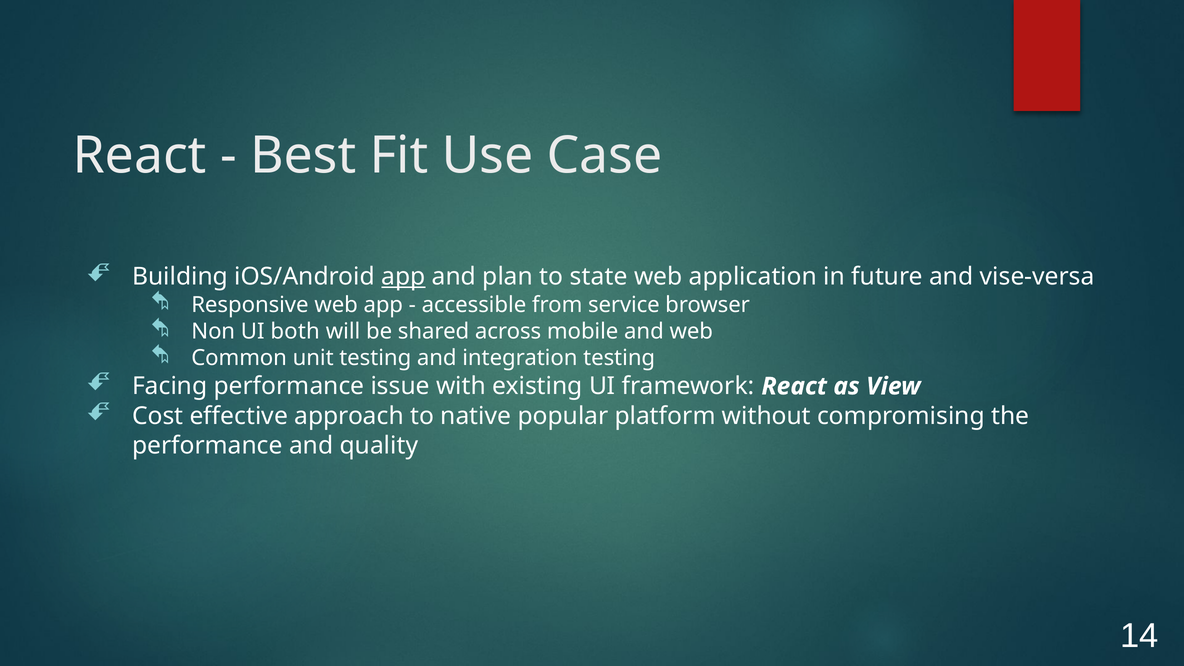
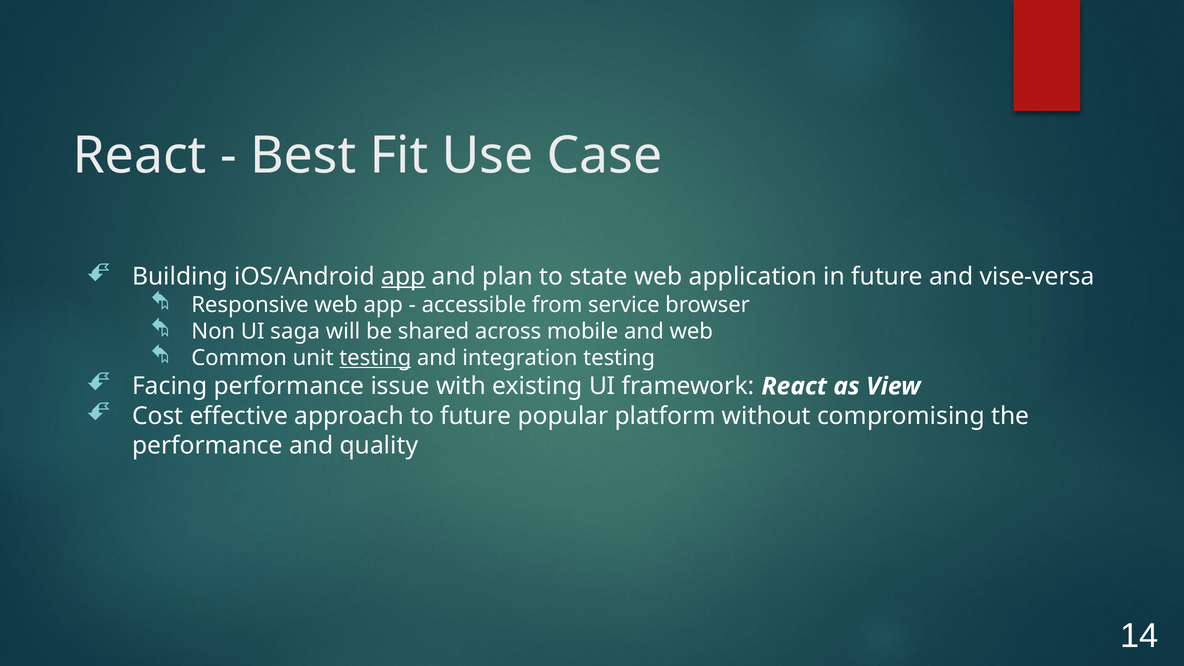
both: both -> saga
testing at (375, 358) underline: none -> present
to native: native -> future
